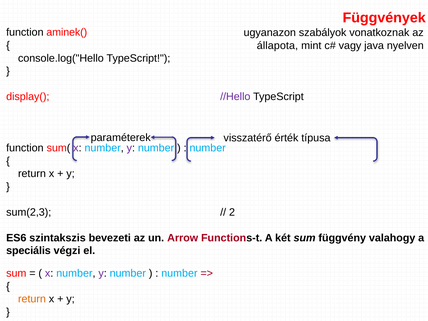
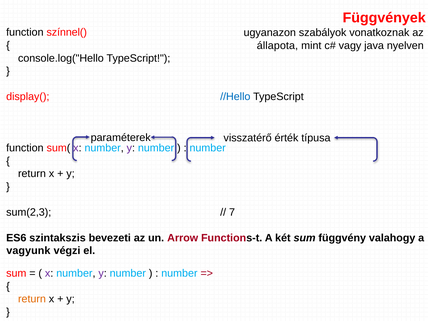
aminek(: aminek( -> színnel(
//Hello colour: purple -> blue
2: 2 -> 7
speciális: speciális -> vagyunk
